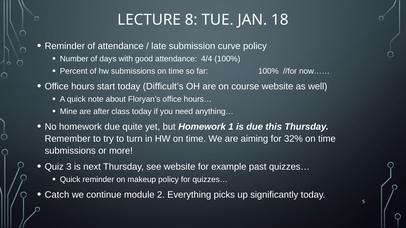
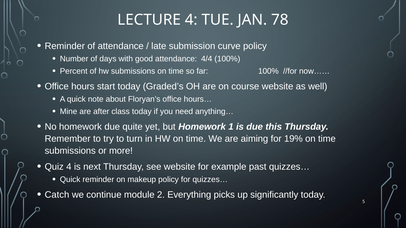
LECTURE 8: 8 -> 4
18: 18 -> 78
Difficult’s: Difficult’s -> Graded’s
32%: 32% -> 19%
Quiz 3: 3 -> 4
